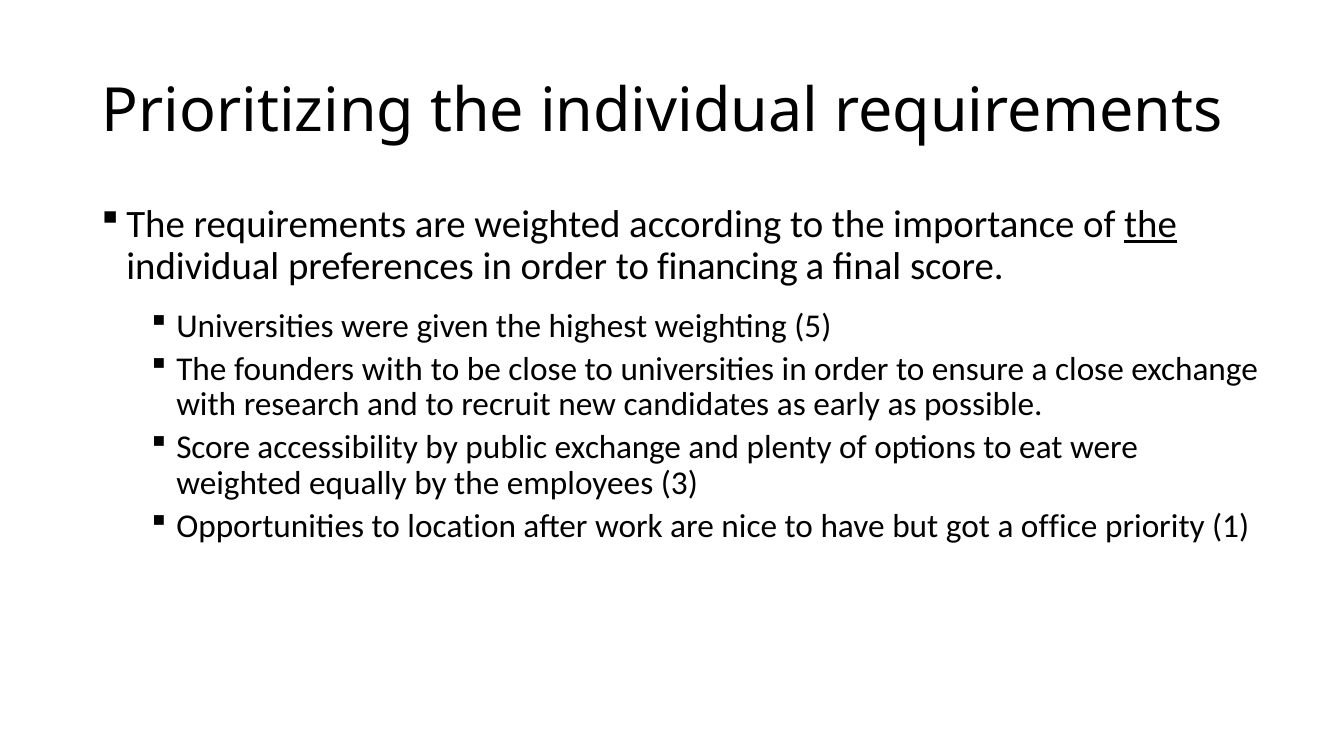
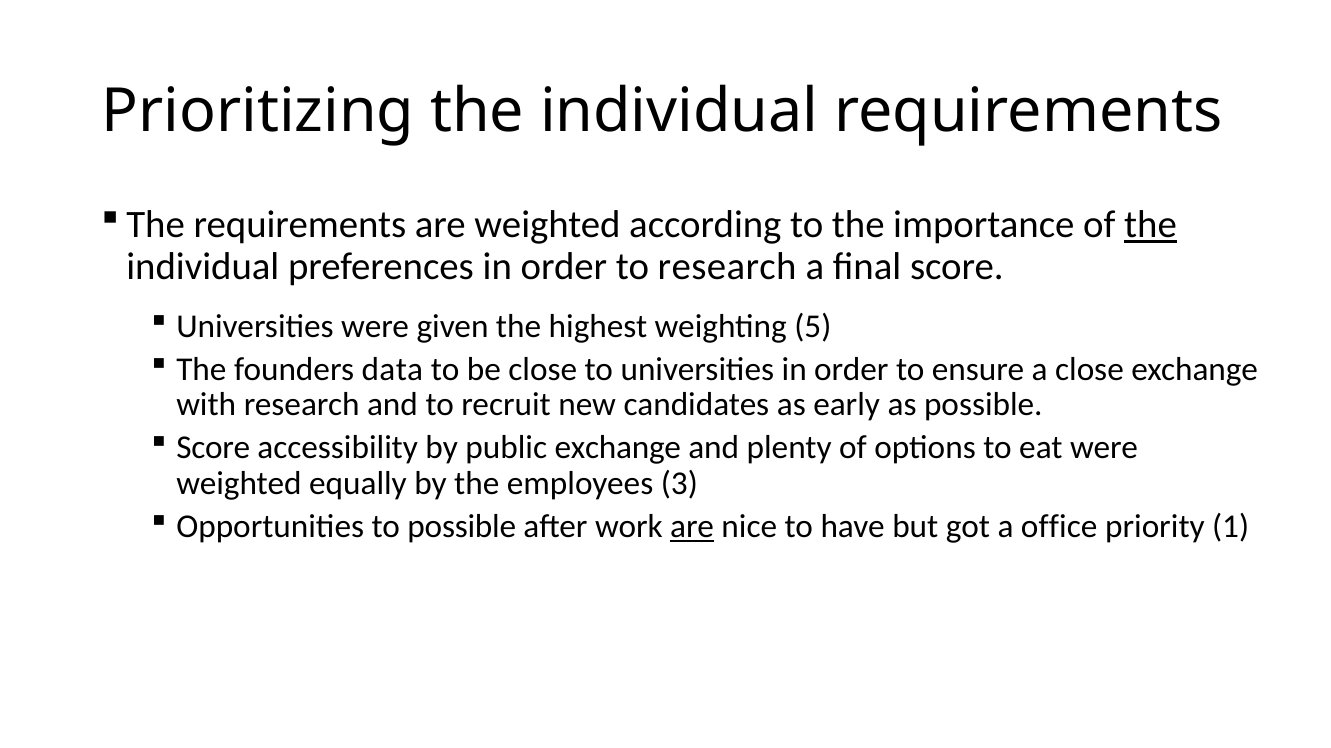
to financing: financing -> research
founders with: with -> data
to location: location -> possible
are at (692, 527) underline: none -> present
